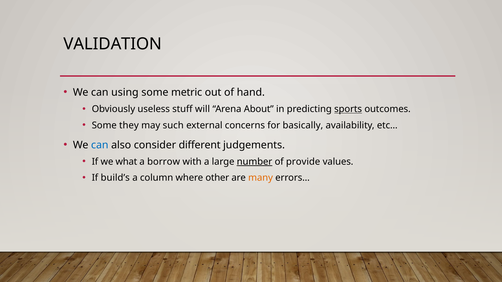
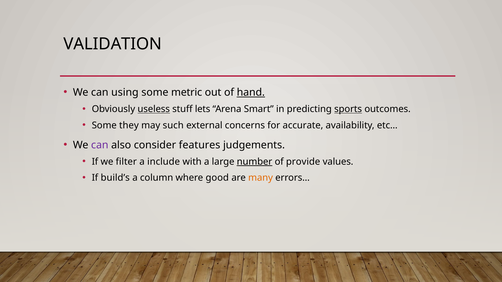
hand underline: none -> present
useless underline: none -> present
will: will -> lets
About: About -> Smart
basically: basically -> accurate
can at (100, 145) colour: blue -> purple
different: different -> features
what: what -> filter
borrow: borrow -> include
other: other -> good
